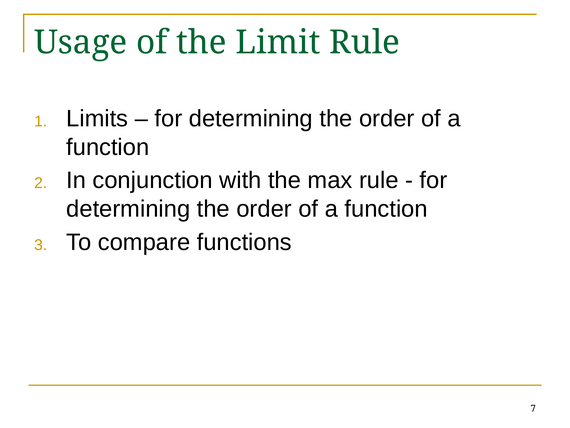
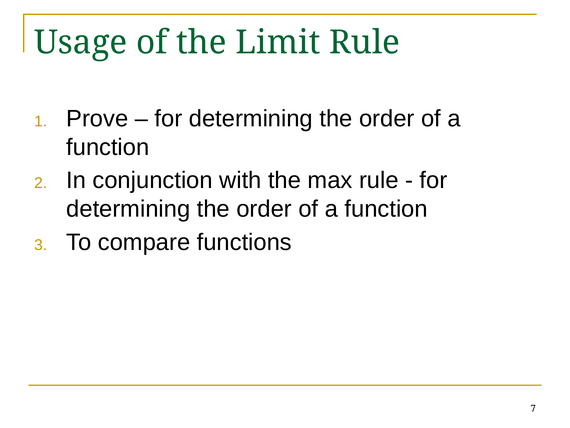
Limits: Limits -> Prove
